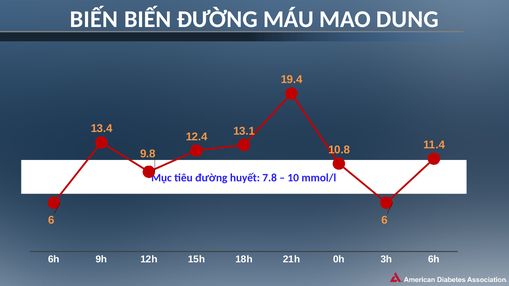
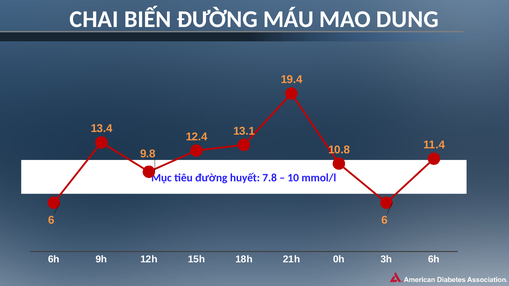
BIẾN at (94, 19): BIẾN -> CHAI
